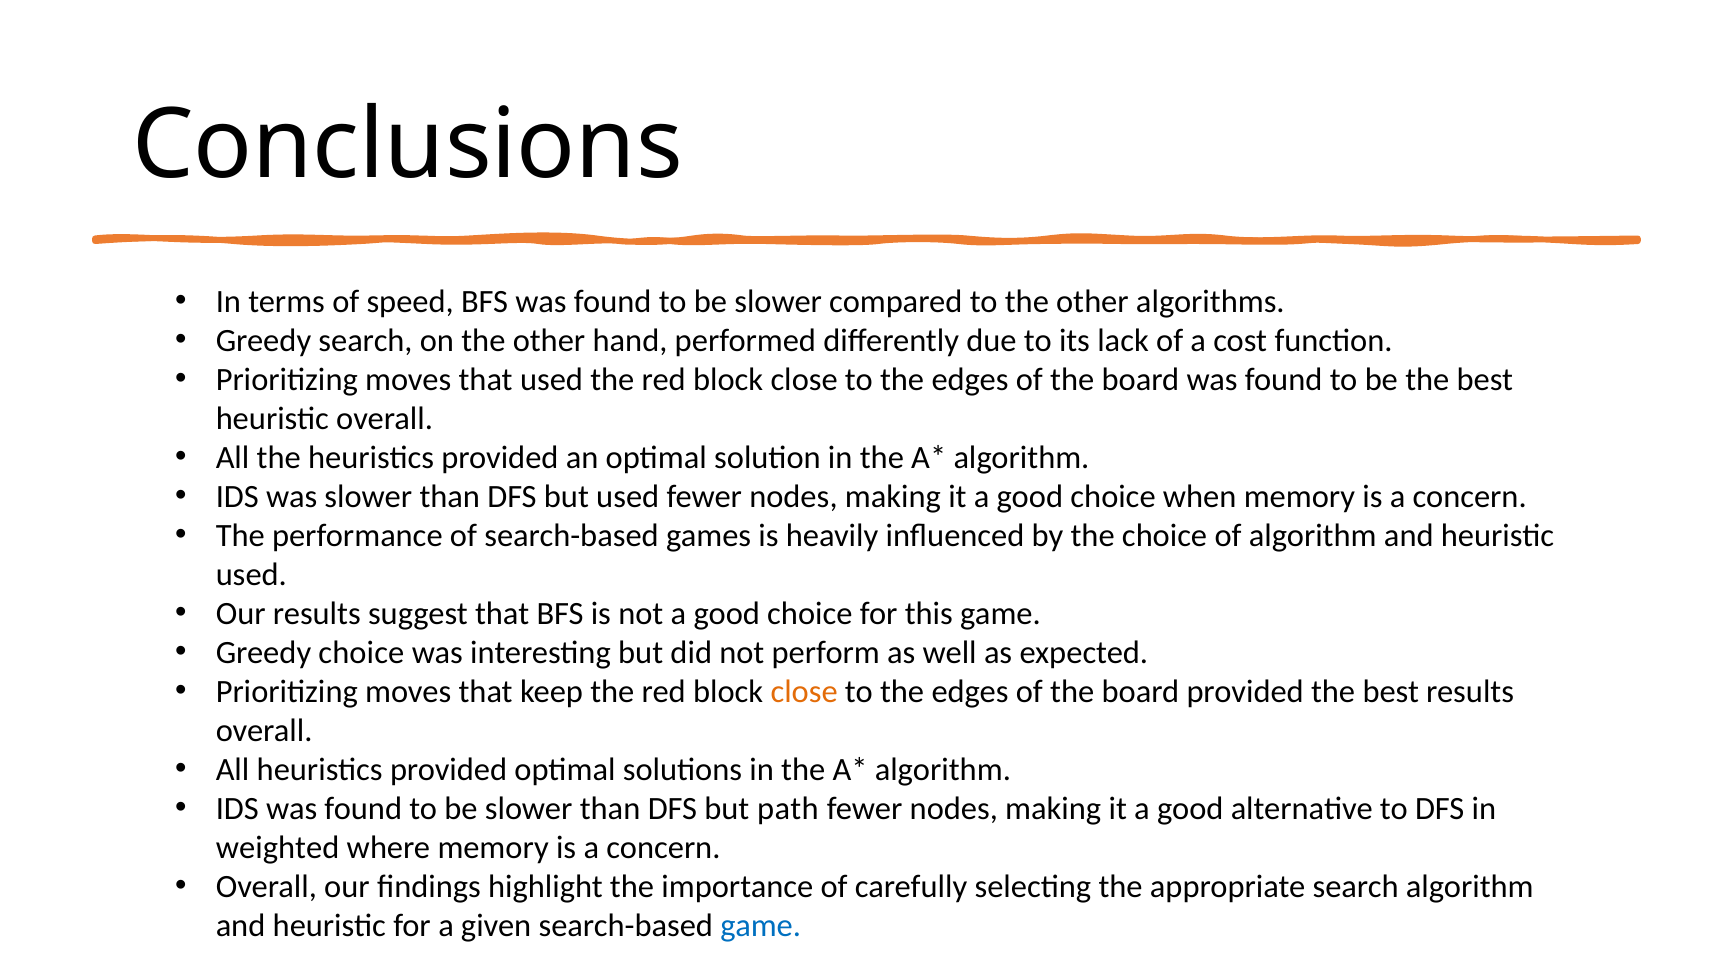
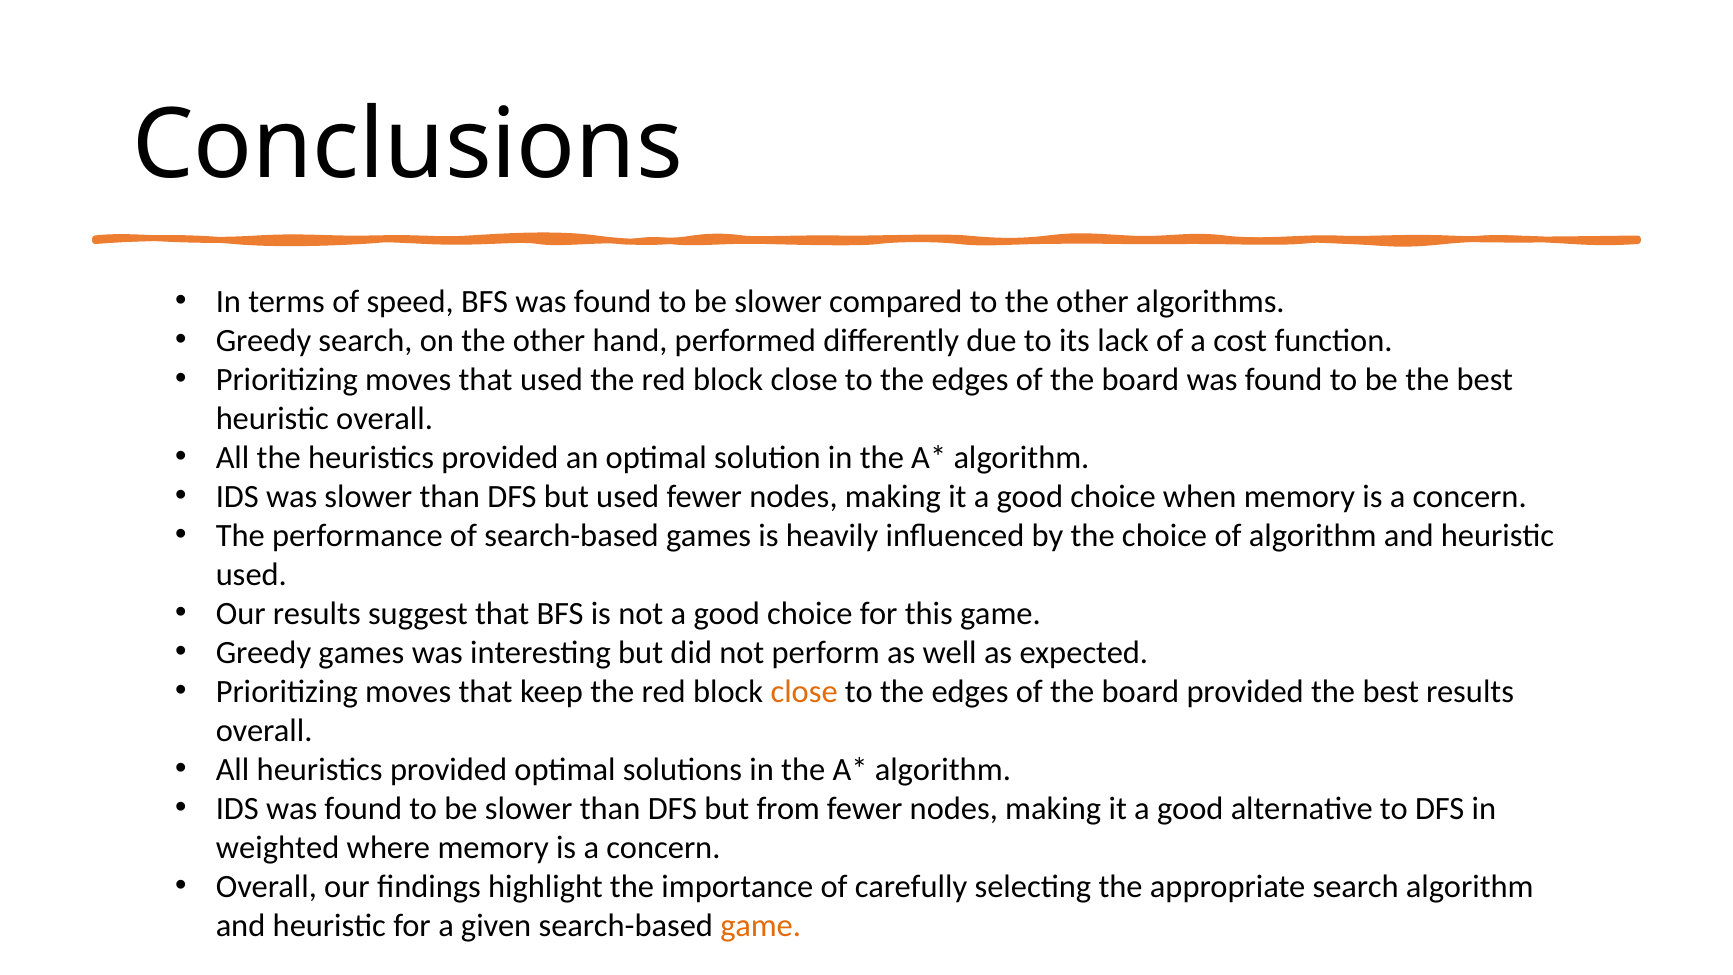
Greedy choice: choice -> games
path: path -> from
game at (761, 925) colour: blue -> orange
